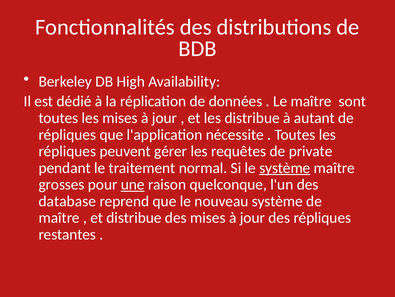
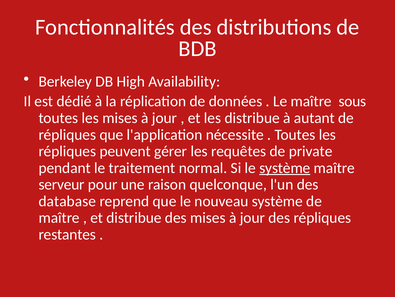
sont: sont -> sous
grosses: grosses -> serveur
une underline: present -> none
